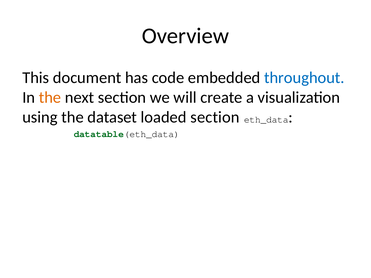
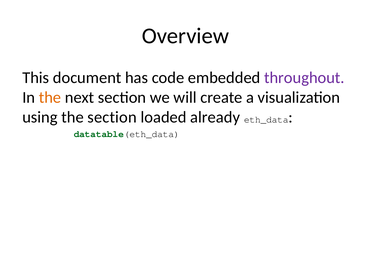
throughout colour: blue -> purple
the dataset: dataset -> section
loaded section: section -> already
